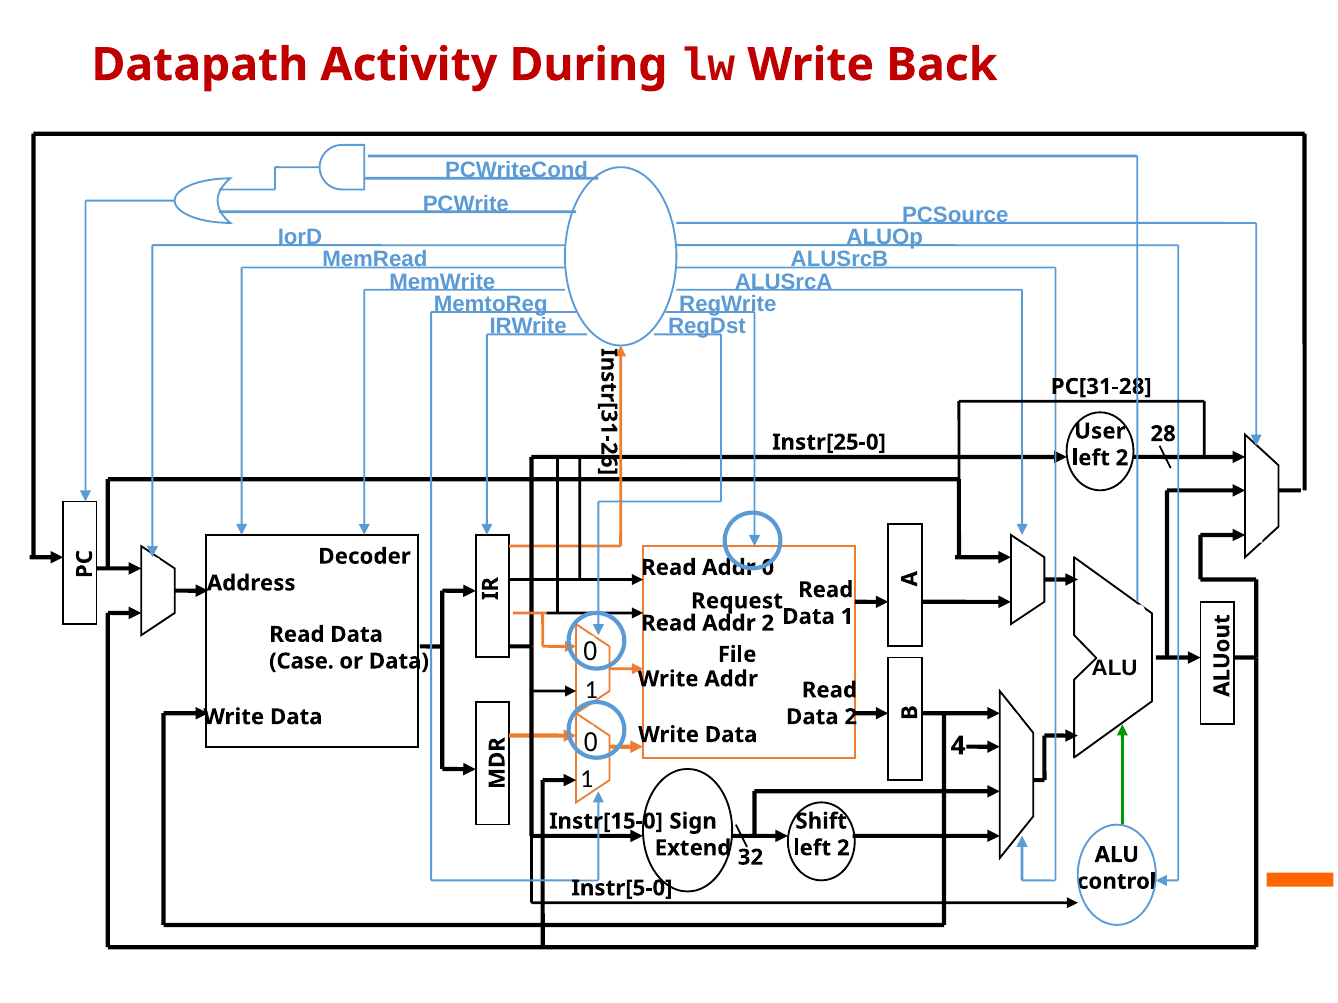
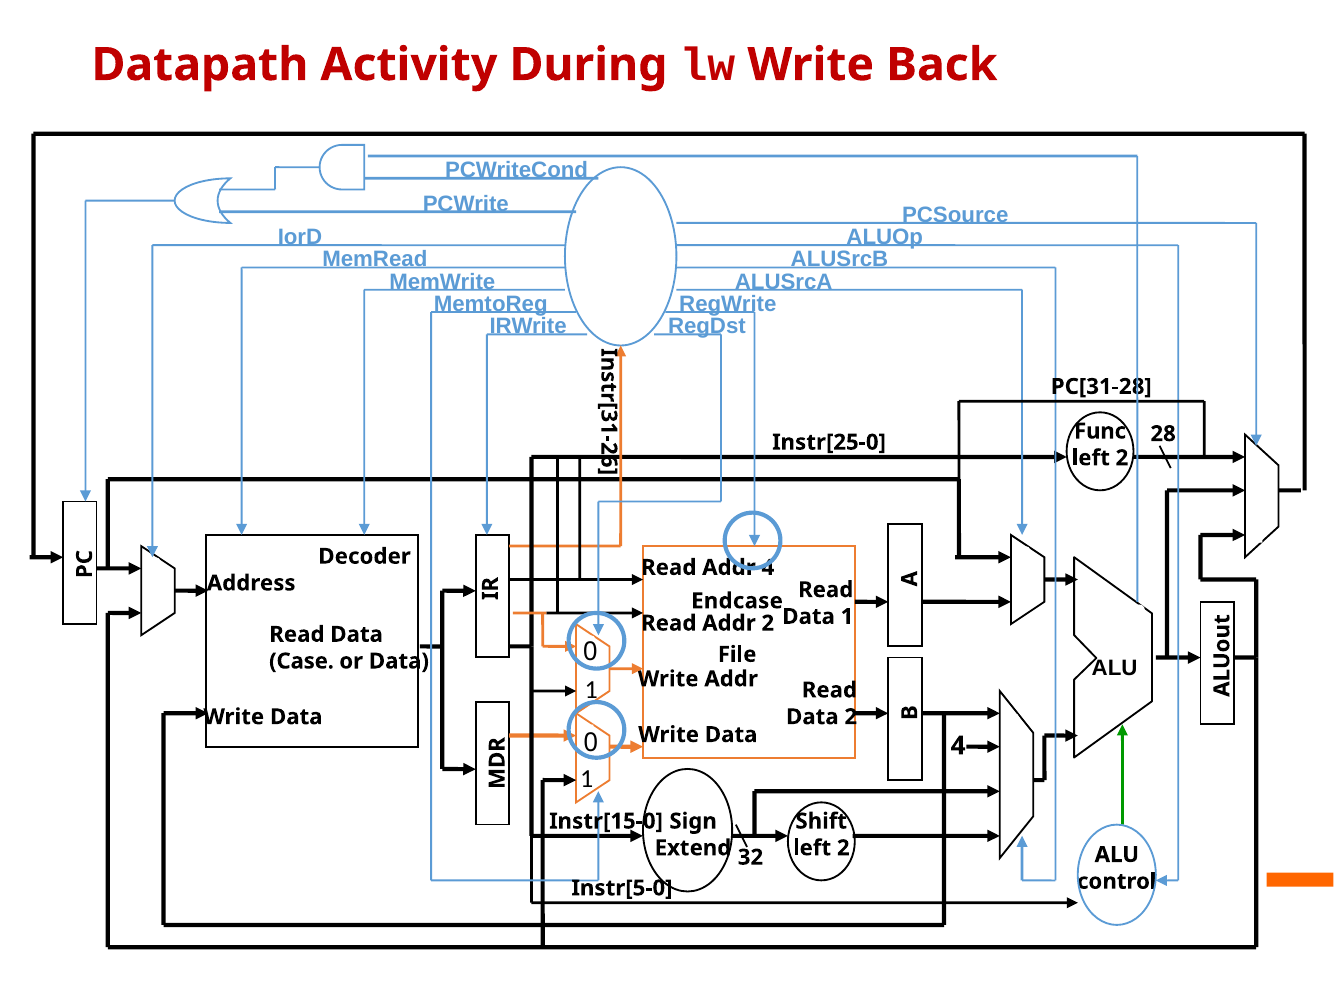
User: User -> Func
Addr 0: 0 -> 4
Request: Request -> Endcase
